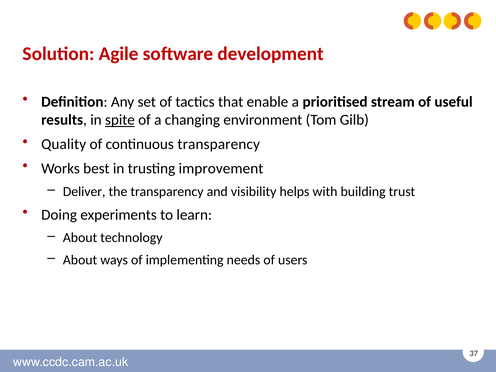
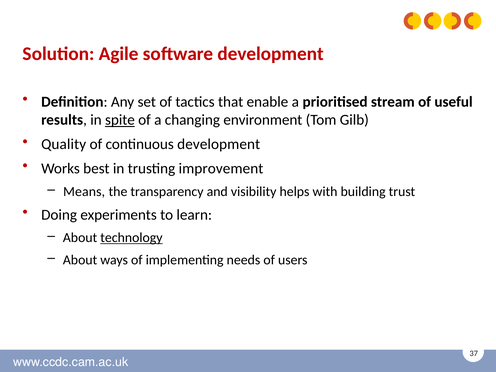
continuous transparency: transparency -> development
Deliver: Deliver -> Means
technology underline: none -> present
